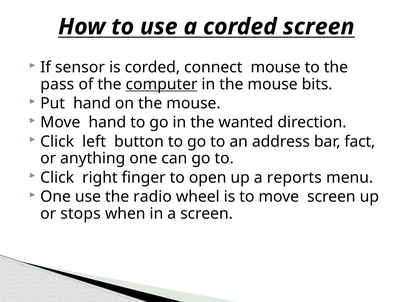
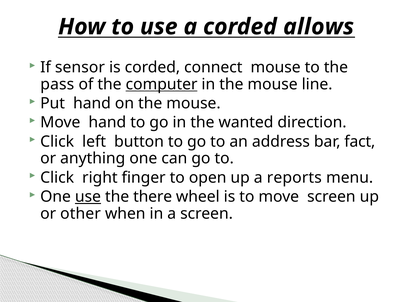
corded screen: screen -> allows
bits: bits -> line
use at (88, 197) underline: none -> present
radio: radio -> there
stops: stops -> other
